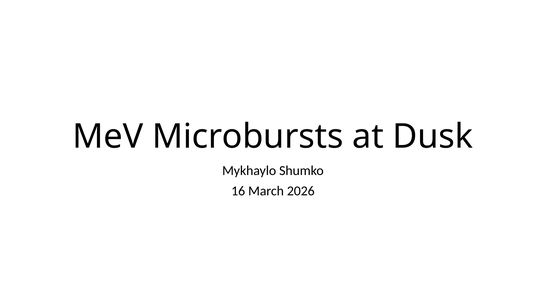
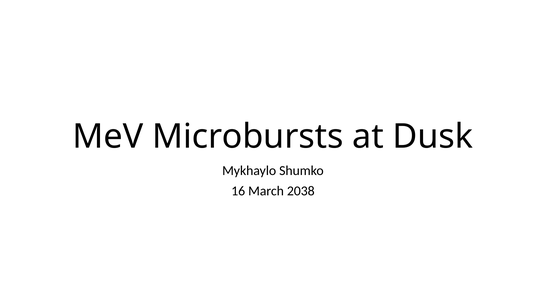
2026: 2026 -> 2038
